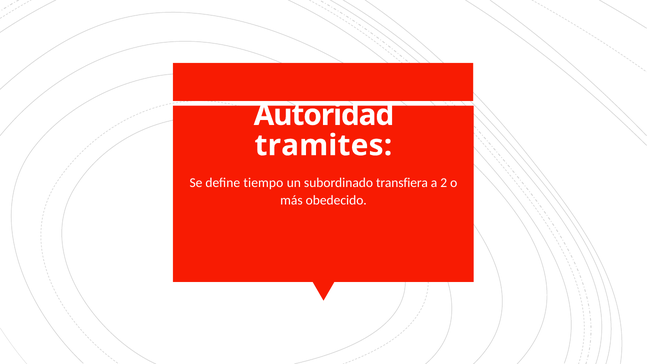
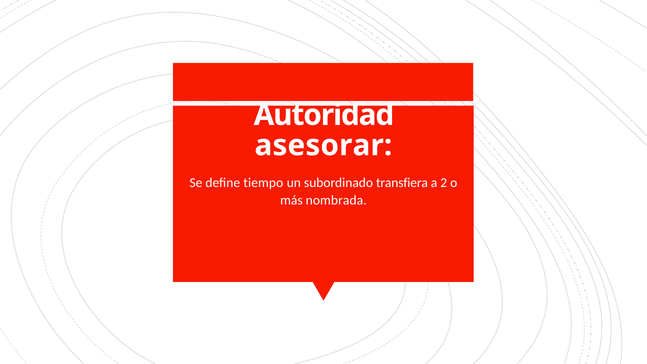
tramites: tramites -> asesorar
obedecido: obedecido -> nombrada
